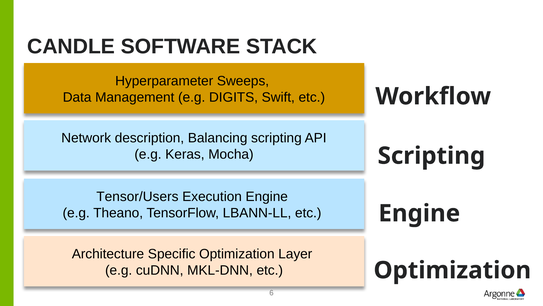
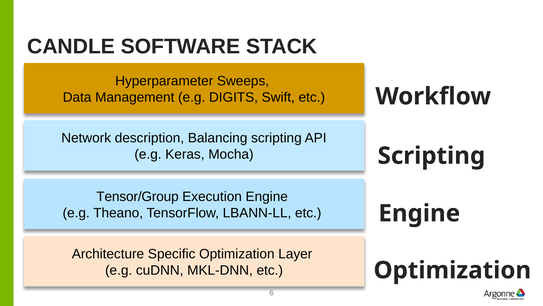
Tensor/Users: Tensor/Users -> Tensor/Group
